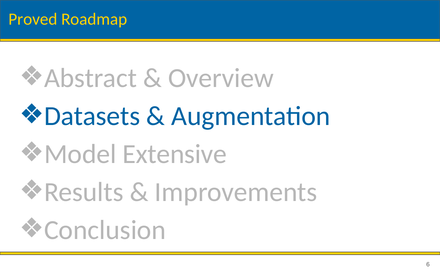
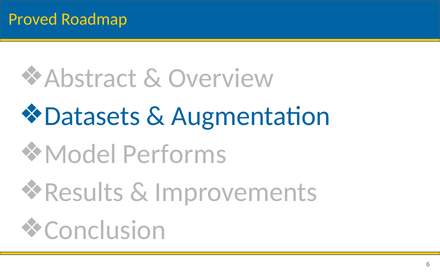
Extensive: Extensive -> Performs
